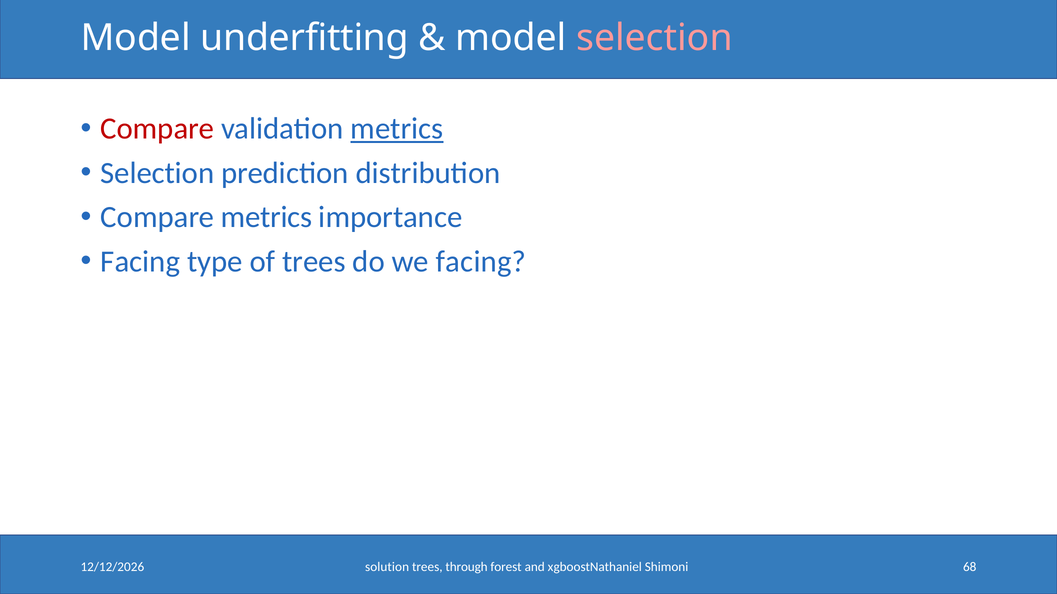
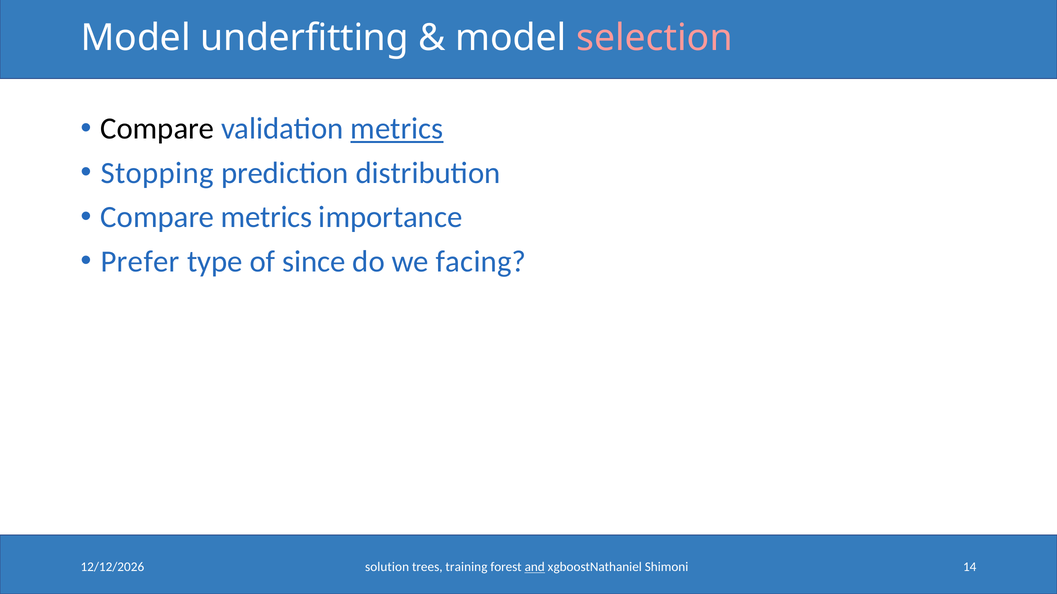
Compare at (157, 129) colour: red -> black
Selection at (157, 173): Selection -> Stopping
Facing at (140, 262): Facing -> Prefer
of trees: trees -> since
through: through -> training
and underline: none -> present
68: 68 -> 14
